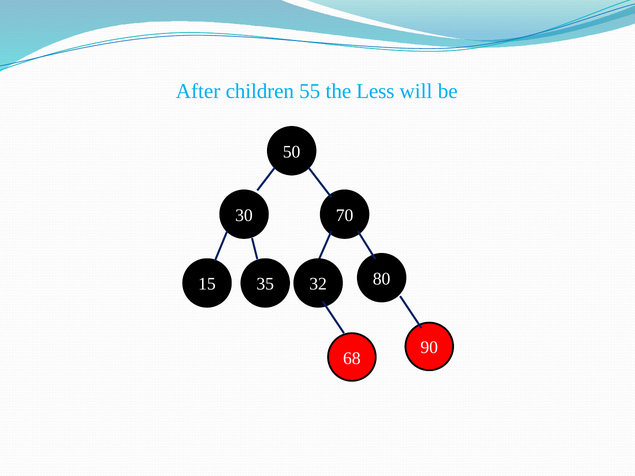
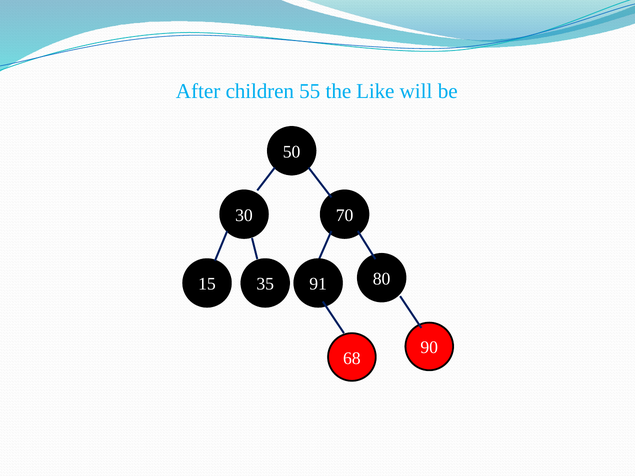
Less: Less -> Like
32: 32 -> 91
